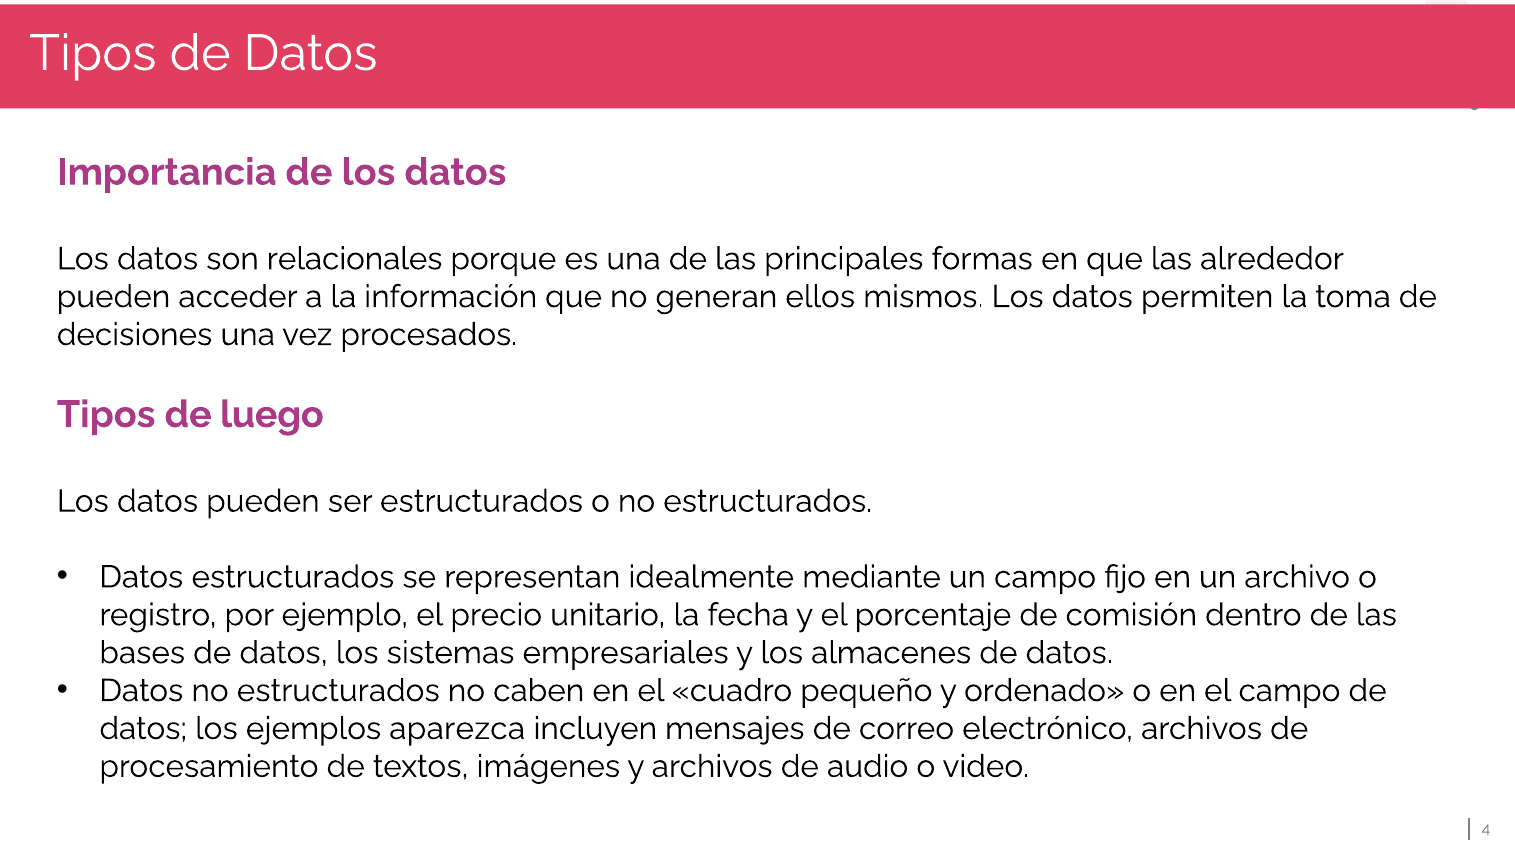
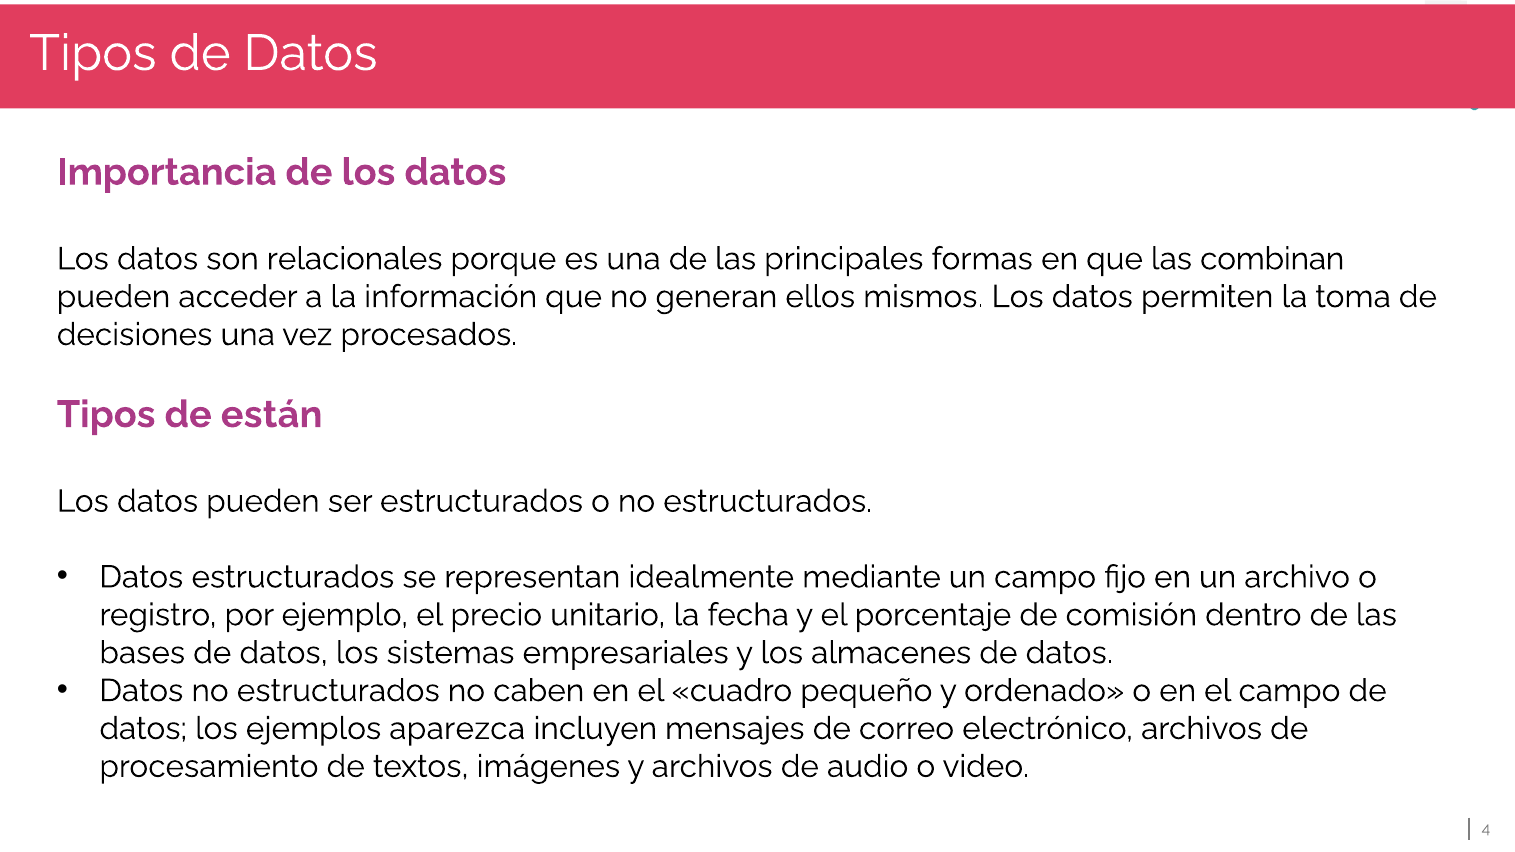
alrededor: alrededor -> combinan
luego: luego -> están
